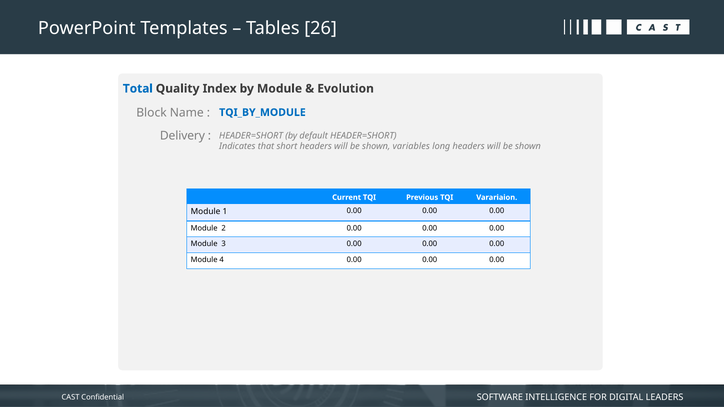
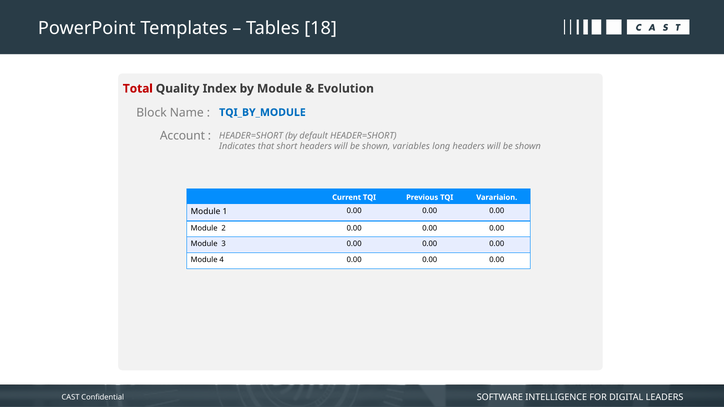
26: 26 -> 18
Total colour: blue -> red
Delivery: Delivery -> Account
